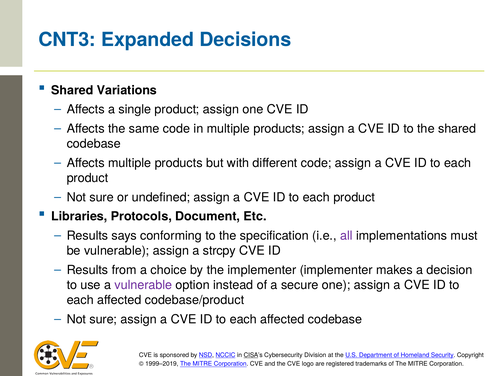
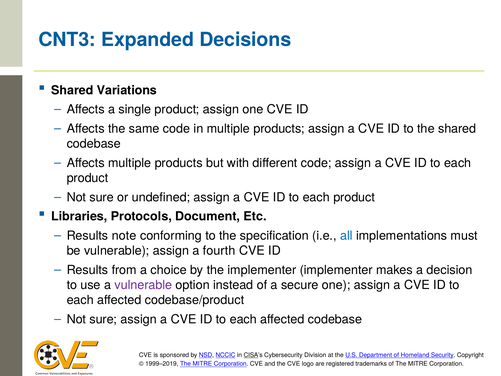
says: says -> note
all colour: purple -> blue
strcpy: strcpy -> fourth
